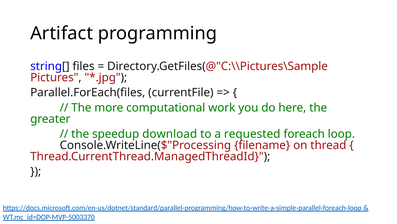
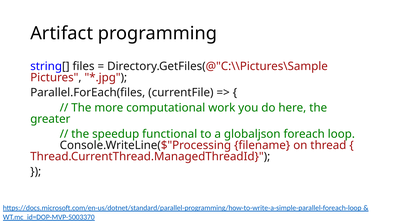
download: download -> functional
requested: requested -> globaljson
